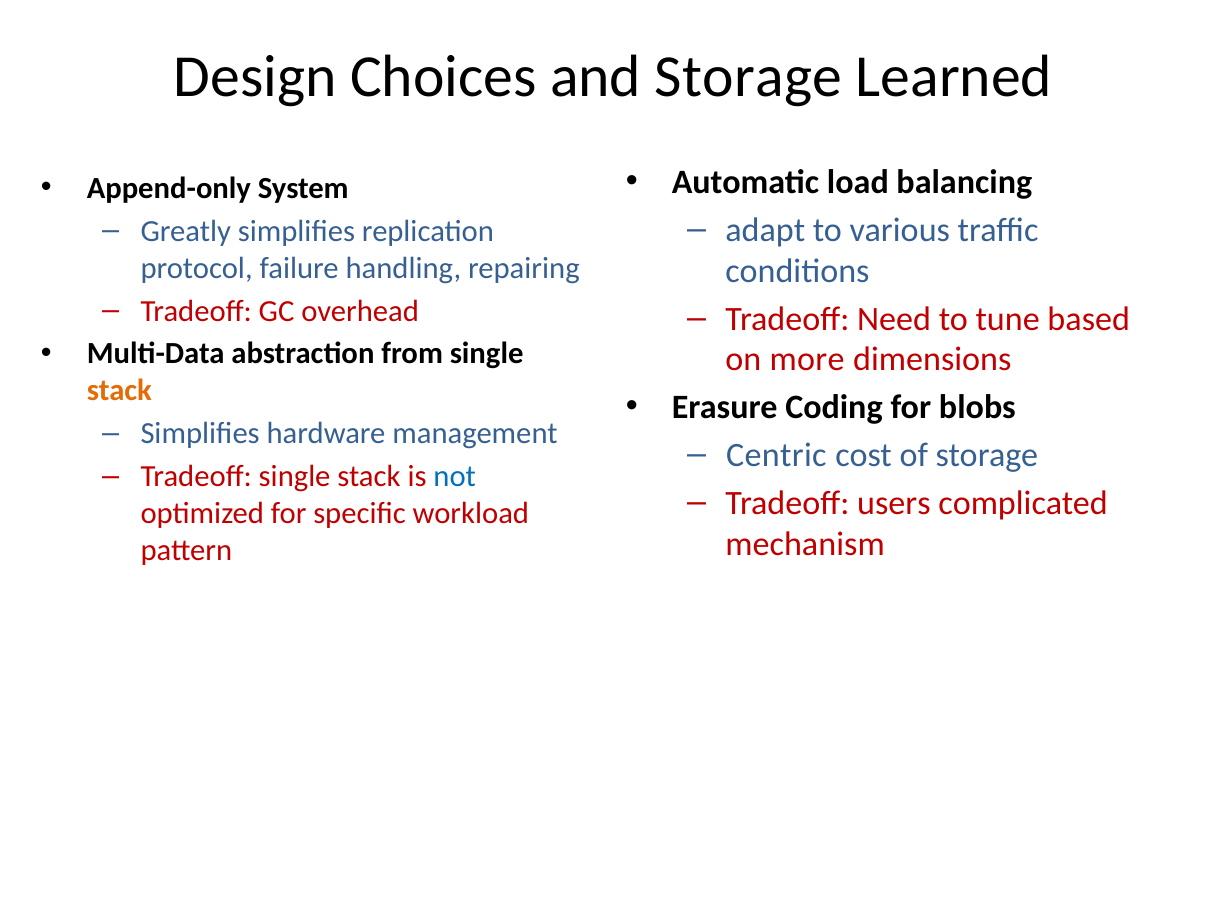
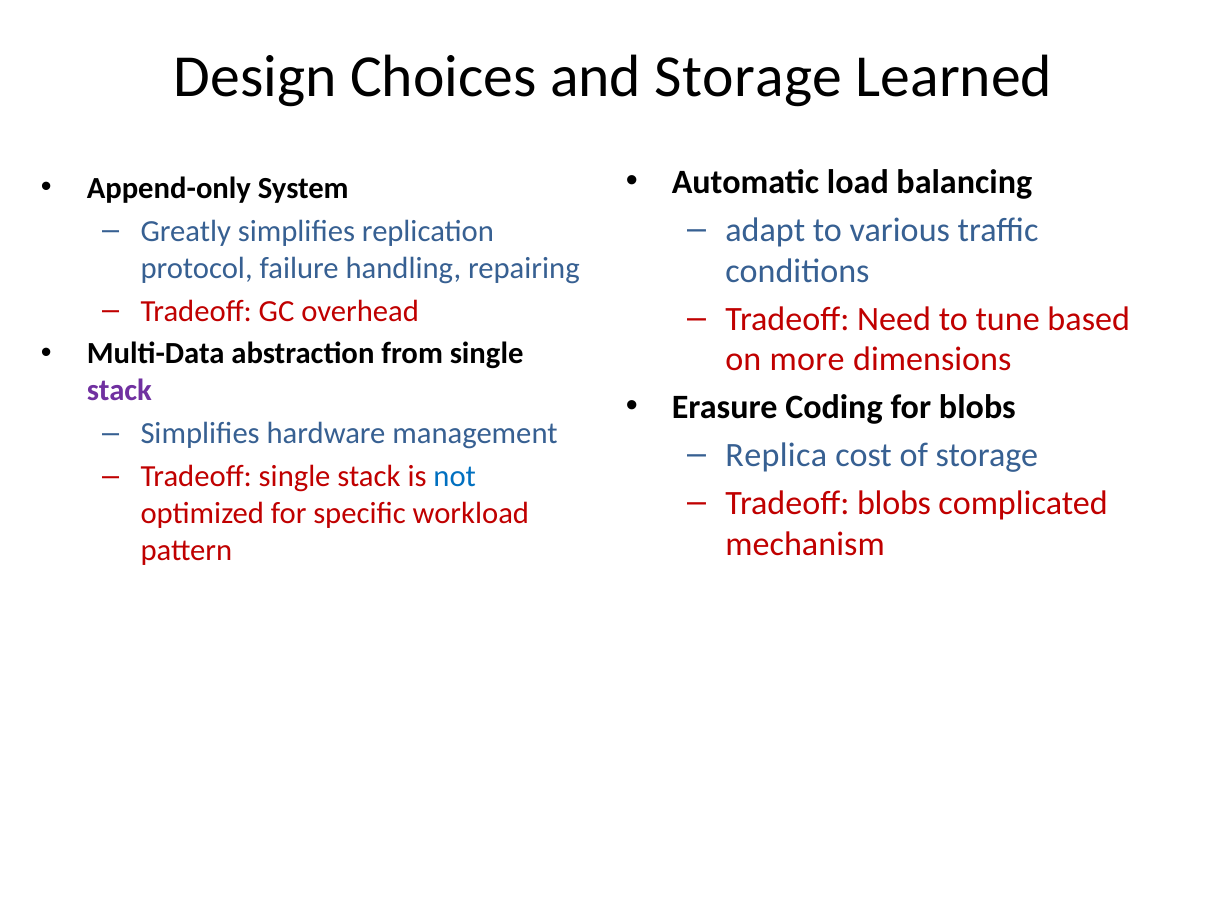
stack at (119, 391) colour: orange -> purple
Centric: Centric -> Replica
Tradeoff users: users -> blobs
